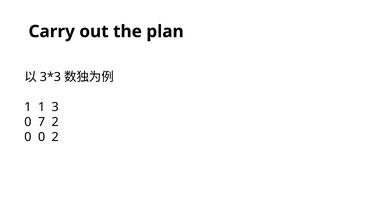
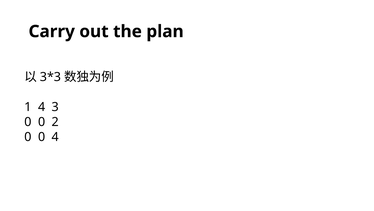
1 1: 1 -> 4
7 at (42, 122): 7 -> 0
0 2: 2 -> 4
